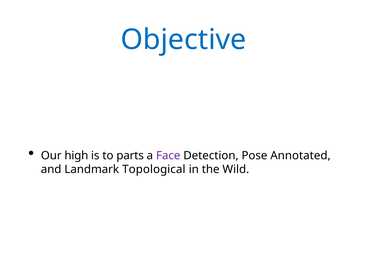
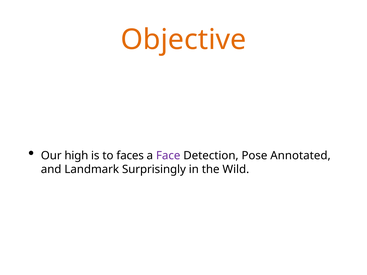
Objective colour: blue -> orange
parts: parts -> faces
Topological: Topological -> Surprisingly
